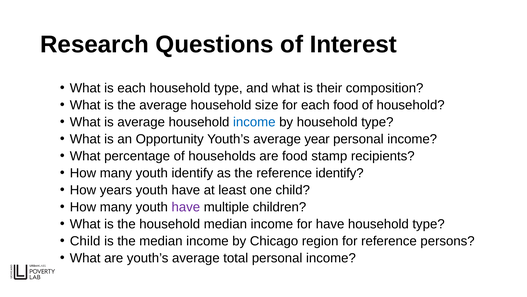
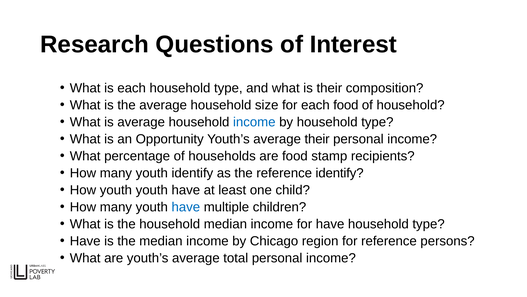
average year: year -> their
How years: years -> youth
have at (186, 207) colour: purple -> blue
Child at (85, 241): Child -> Have
